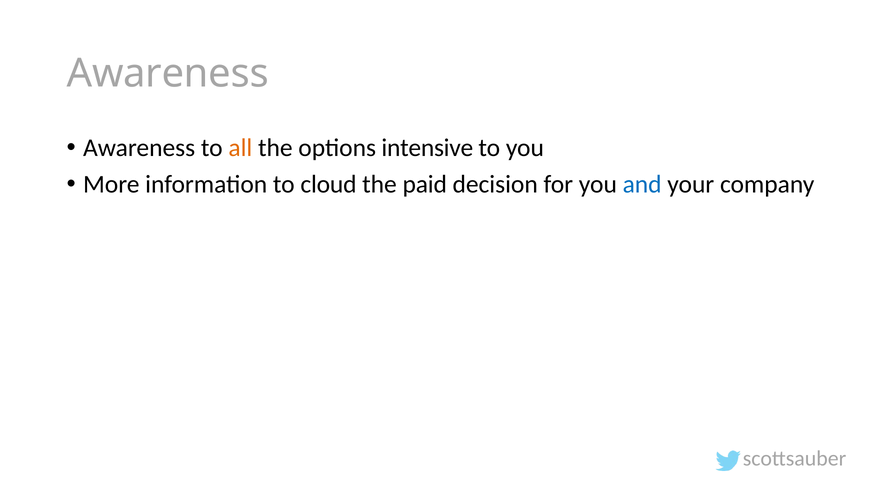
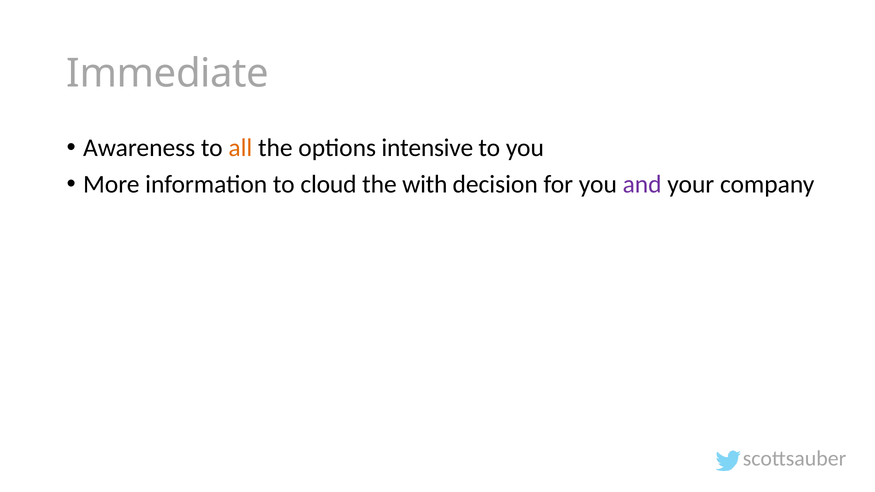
Awareness at (168, 74): Awareness -> Immediate
paid: paid -> with
and colour: blue -> purple
